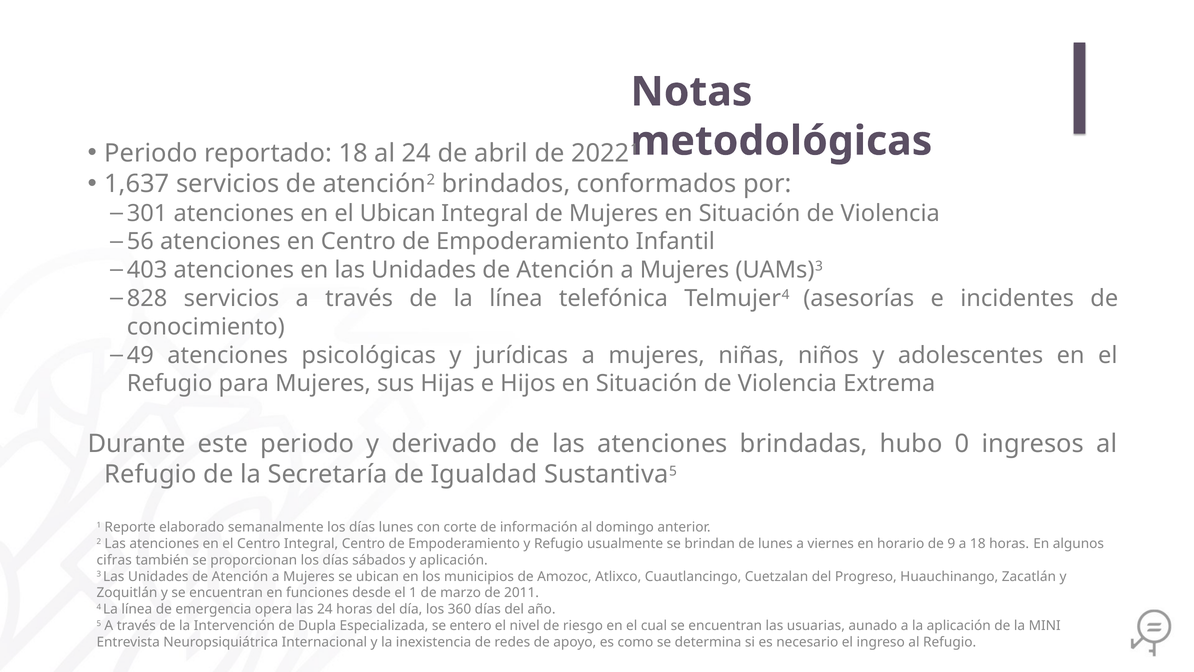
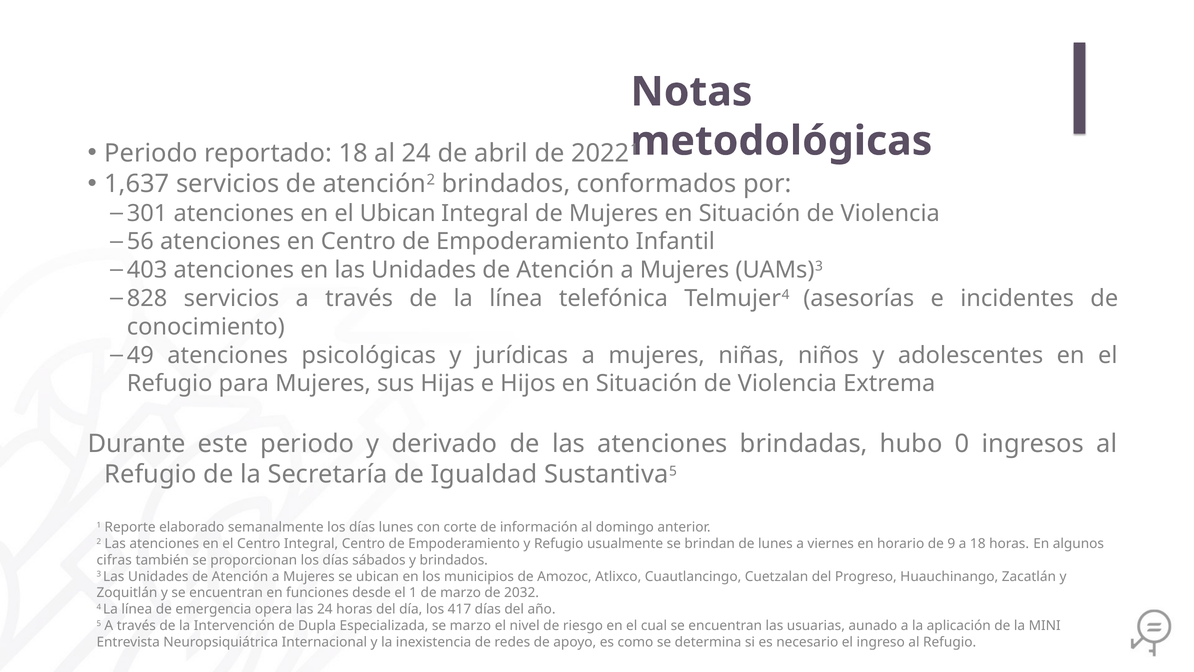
y aplicación: aplicación -> brindados
2011: 2011 -> 2032
360: 360 -> 417
se entero: entero -> marzo
